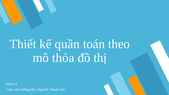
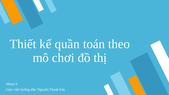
thỏa: thỏa -> chơi
